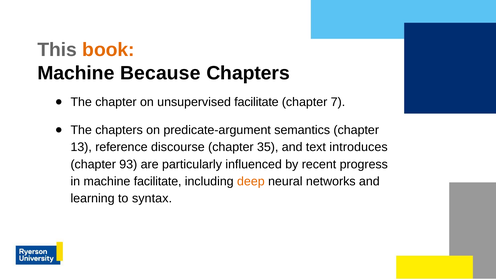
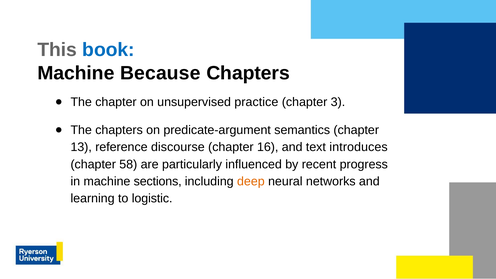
book colour: orange -> blue
unsupervised facilitate: facilitate -> practice
7: 7 -> 3
35: 35 -> 16
93: 93 -> 58
machine facilitate: facilitate -> sections
syntax: syntax -> logistic
